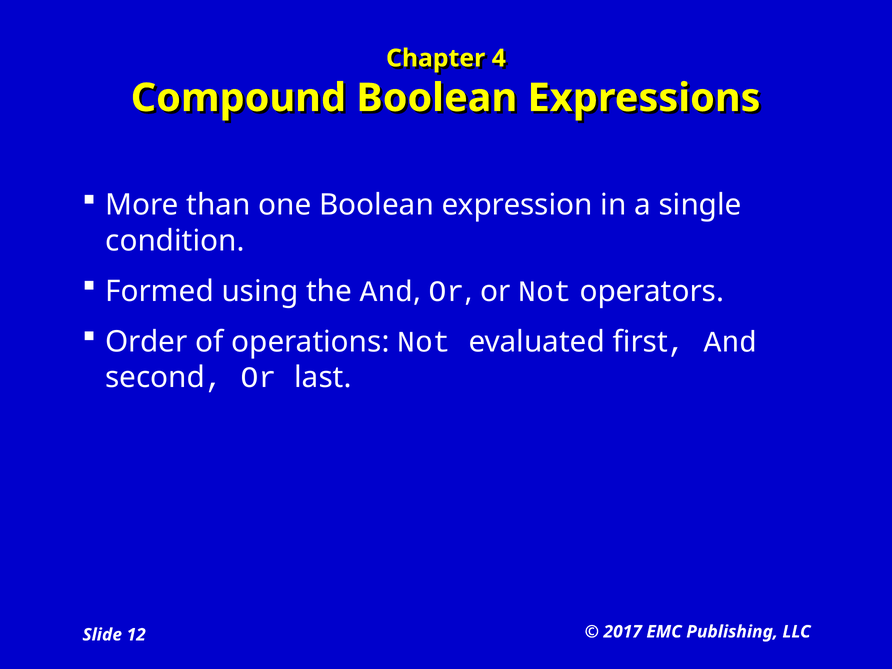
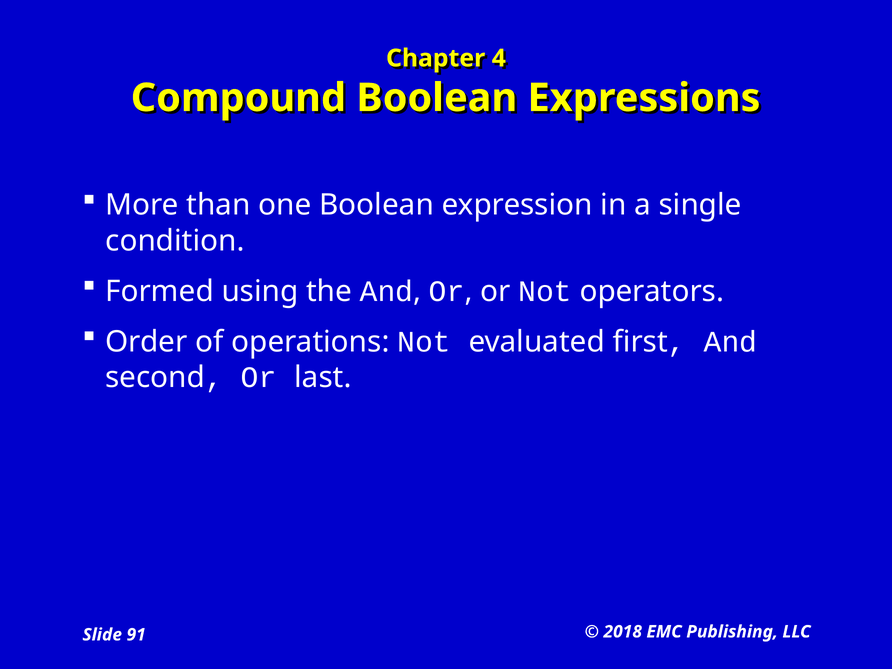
2017: 2017 -> 2018
12: 12 -> 91
